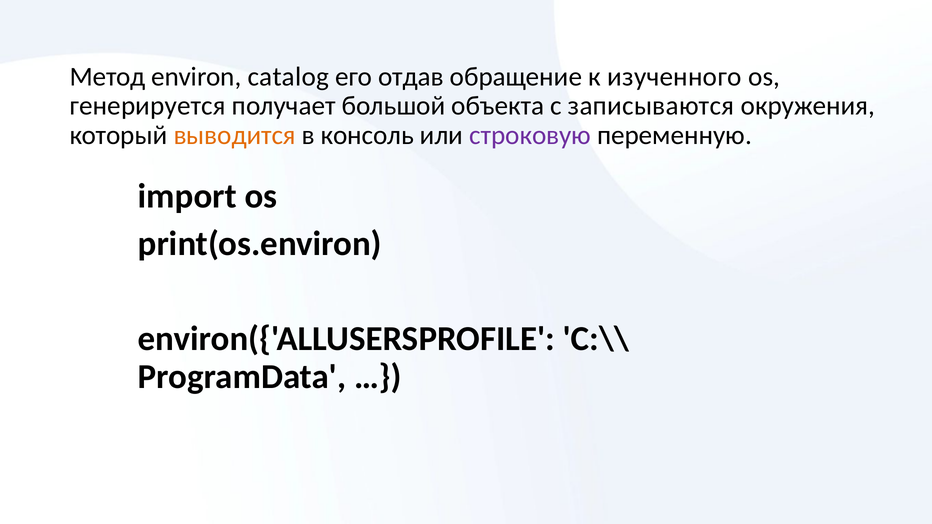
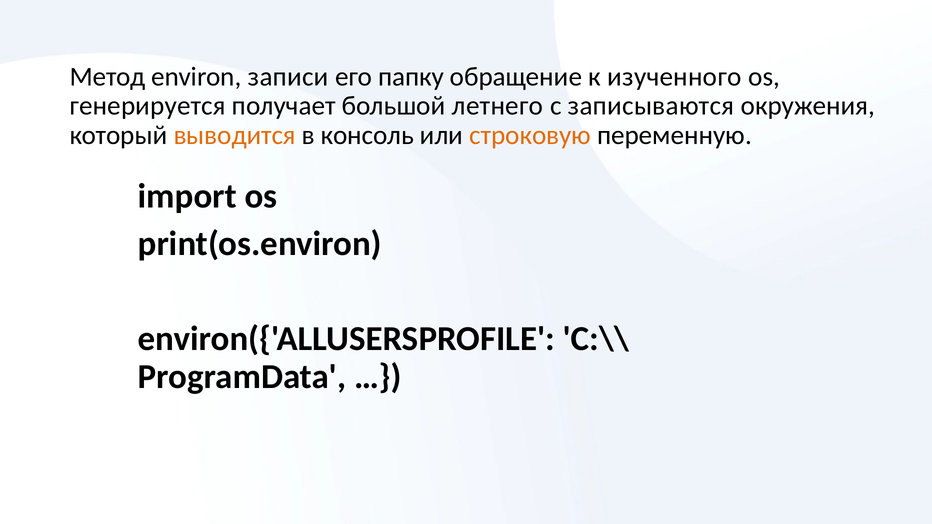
catalog: catalog -> записи
отдав: отдав -> папку
объекта: объекта -> летнего
строковую colour: purple -> orange
